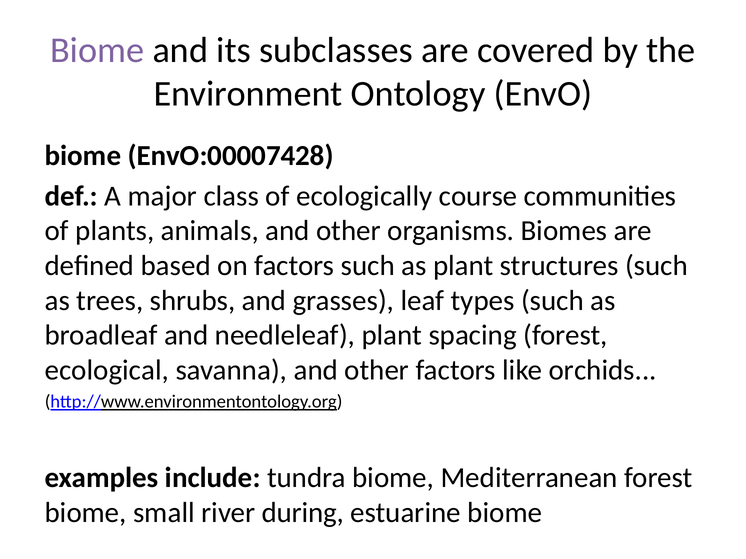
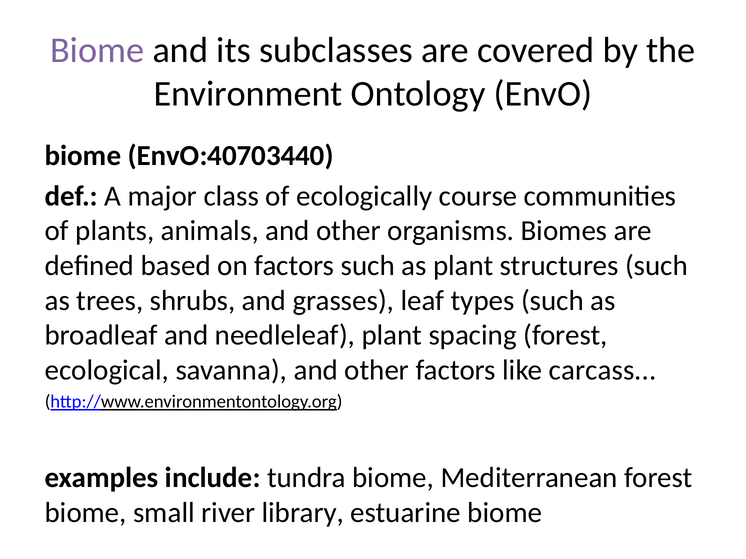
EnvO:00007428: EnvO:00007428 -> EnvO:40703440
orchids: orchids -> carcass
during: during -> library
